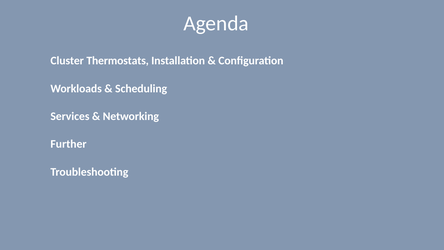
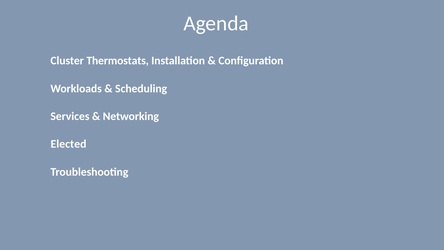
Further: Further -> Elected
